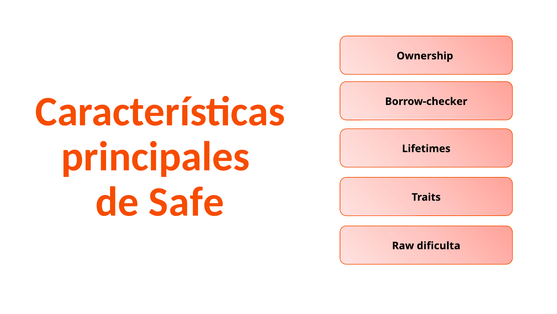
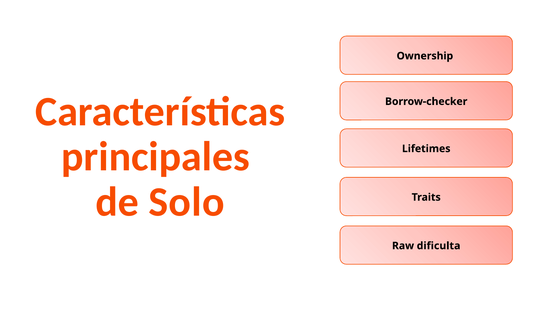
Safe: Safe -> Solo
